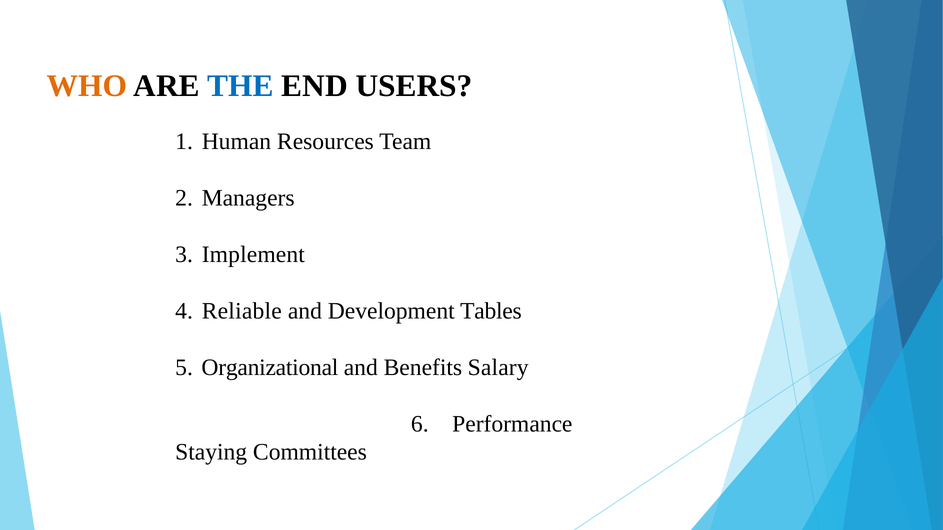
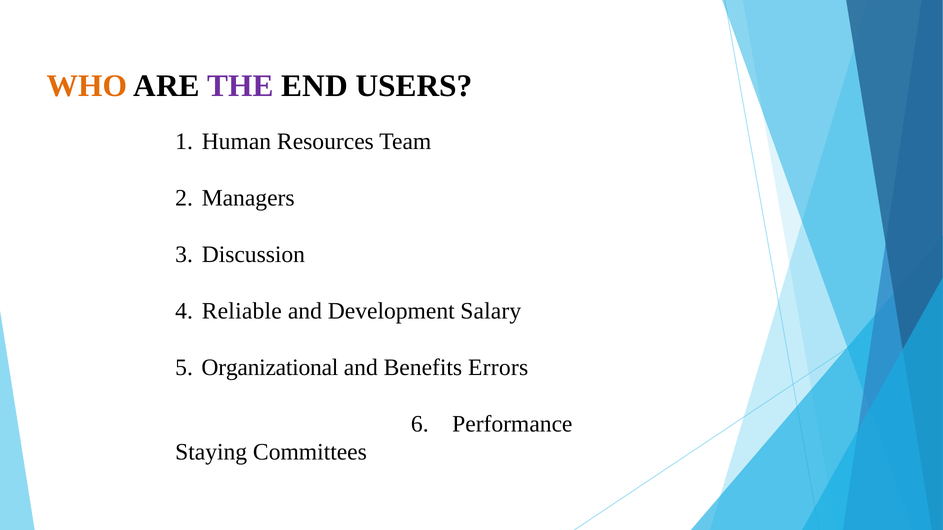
THE colour: blue -> purple
Implement: Implement -> Discussion
Tables: Tables -> Salary
Salary: Salary -> Errors
